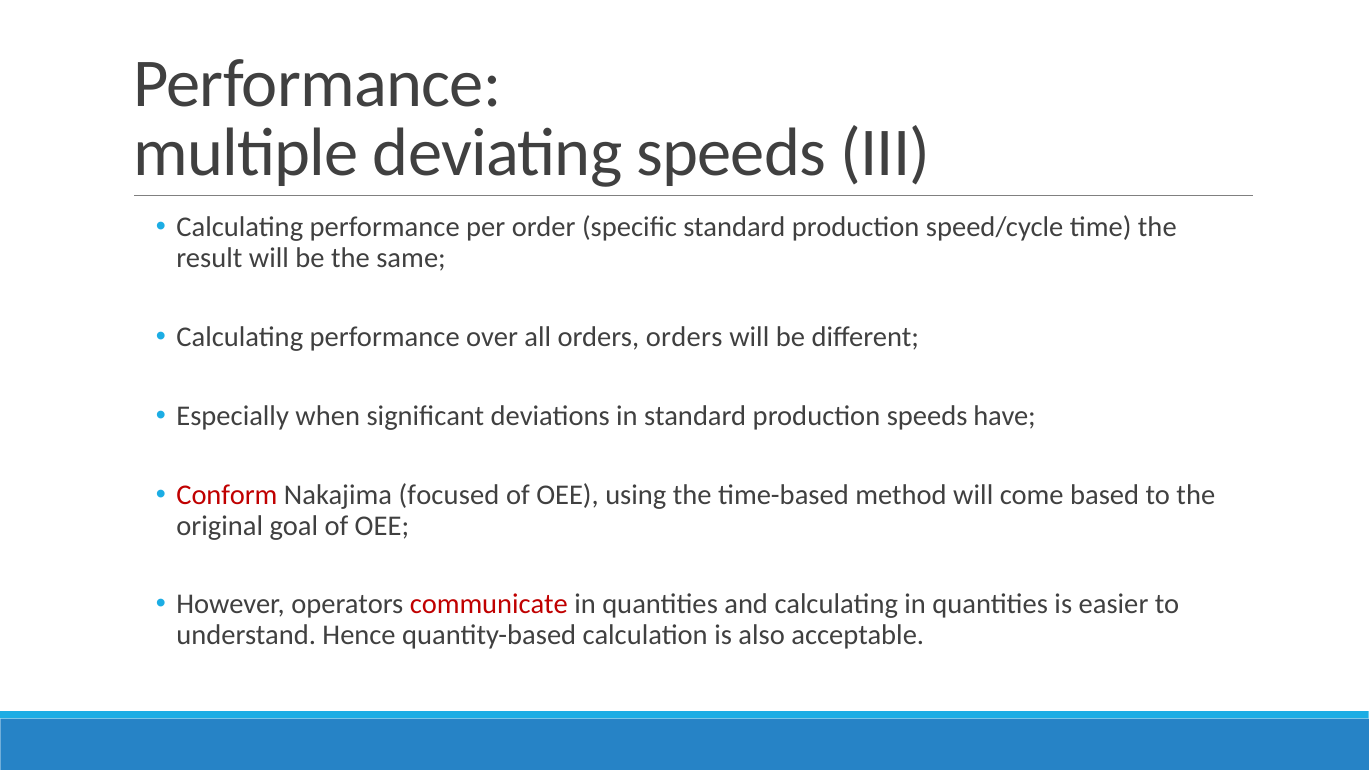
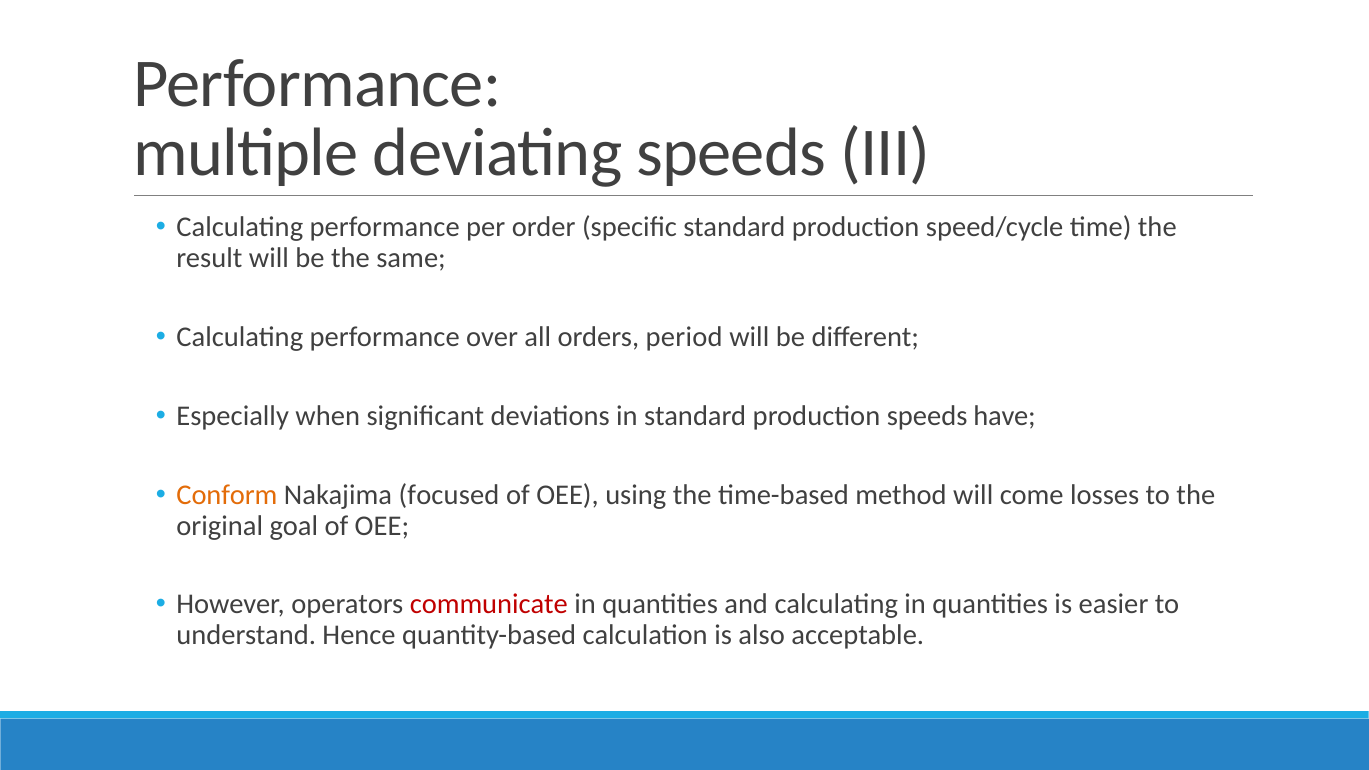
orders orders: orders -> period
Conform colour: red -> orange
based: based -> losses
